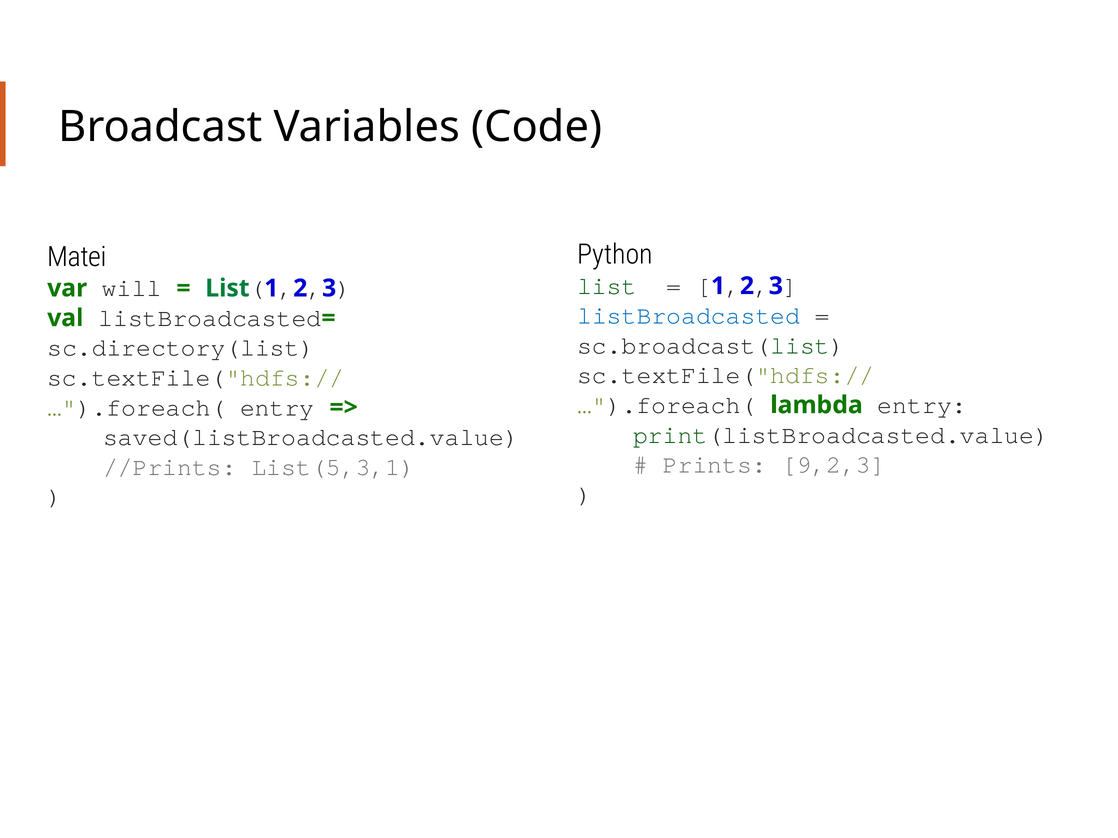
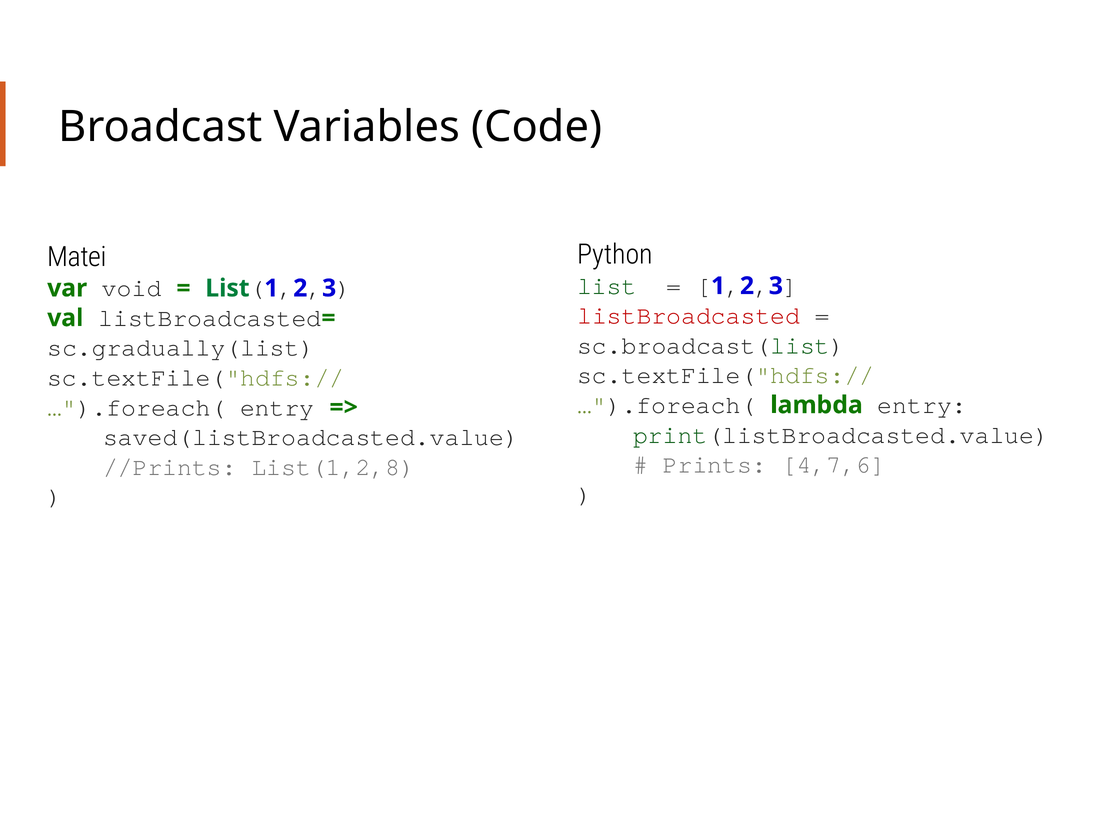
will: will -> void
listBroadcasted at (689, 316) colour: blue -> red
sc.directory(list: sc.directory(list -> sc.gradually(list
9,2,3: 9,2,3 -> 4,7,6
List(5,3,1: List(5,3,1 -> List(1,2,8
